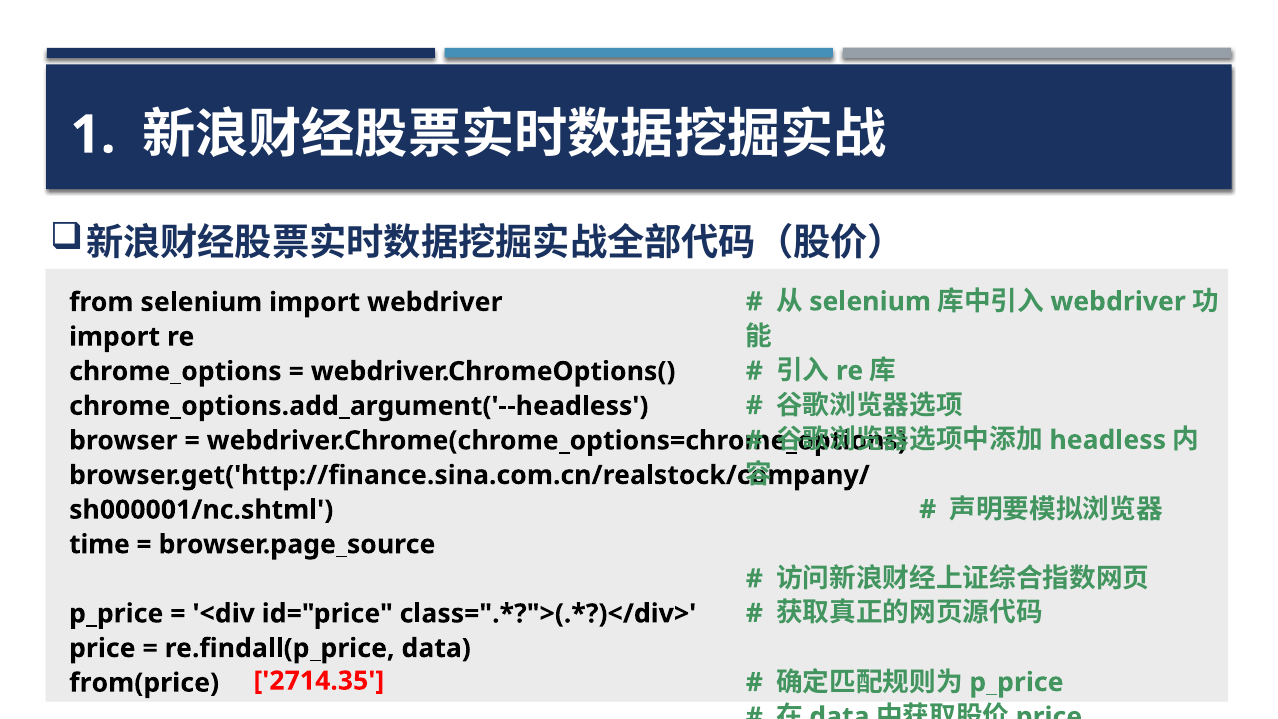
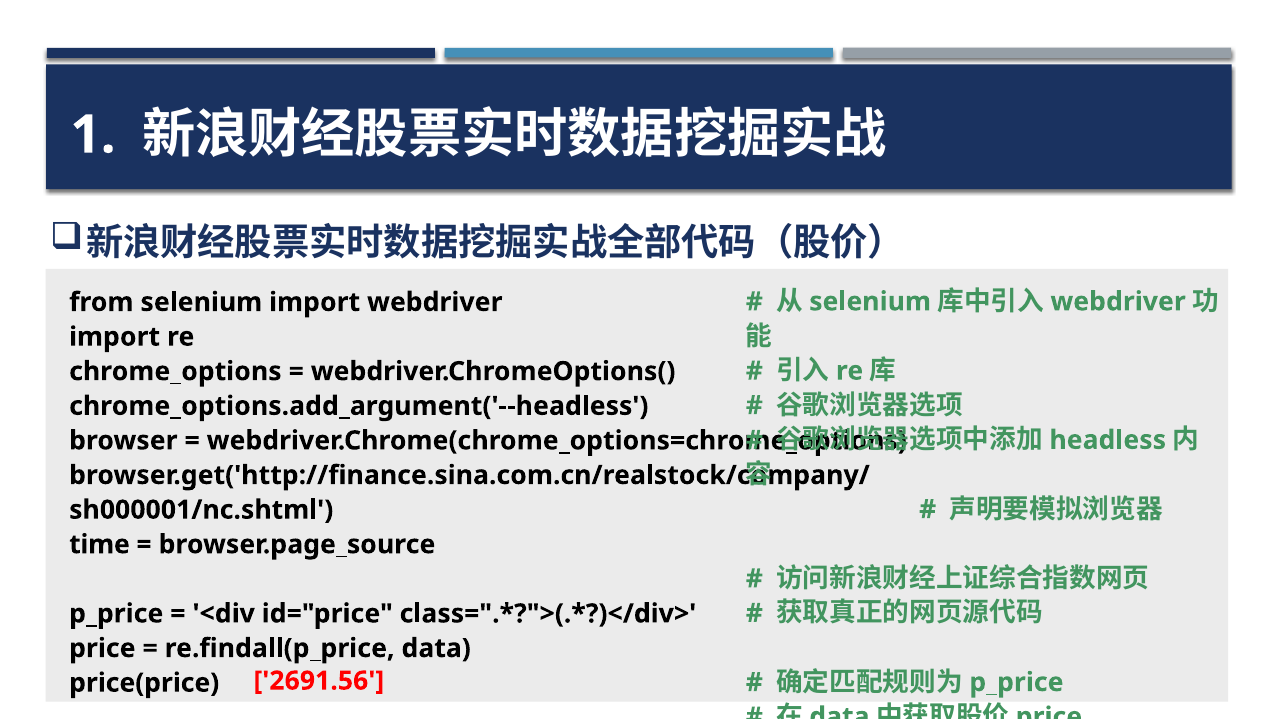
2714.35: 2714.35 -> 2691.56
from(price: from(price -> price(price
